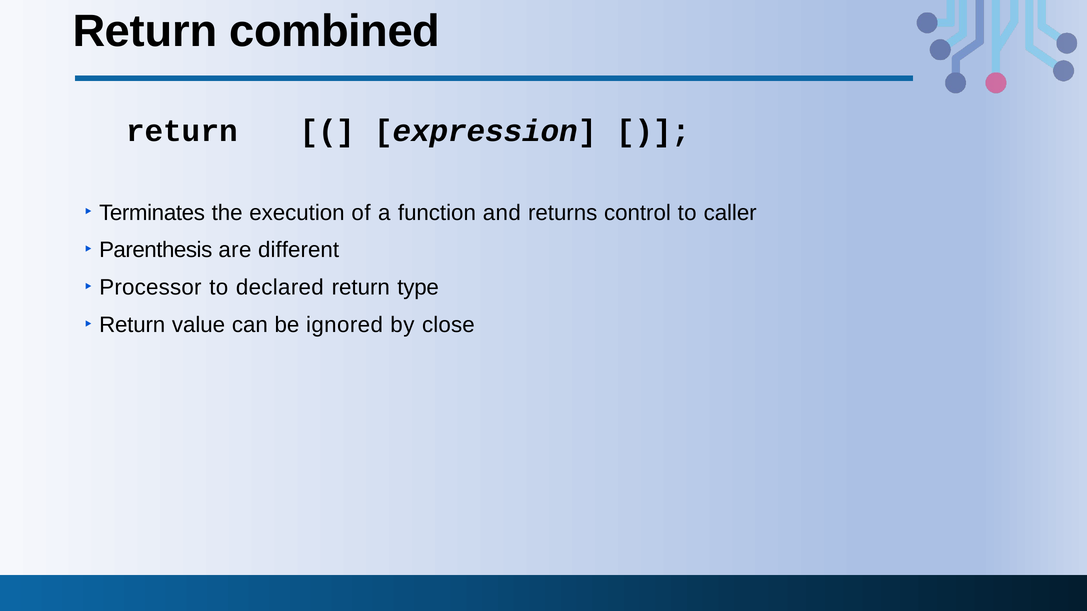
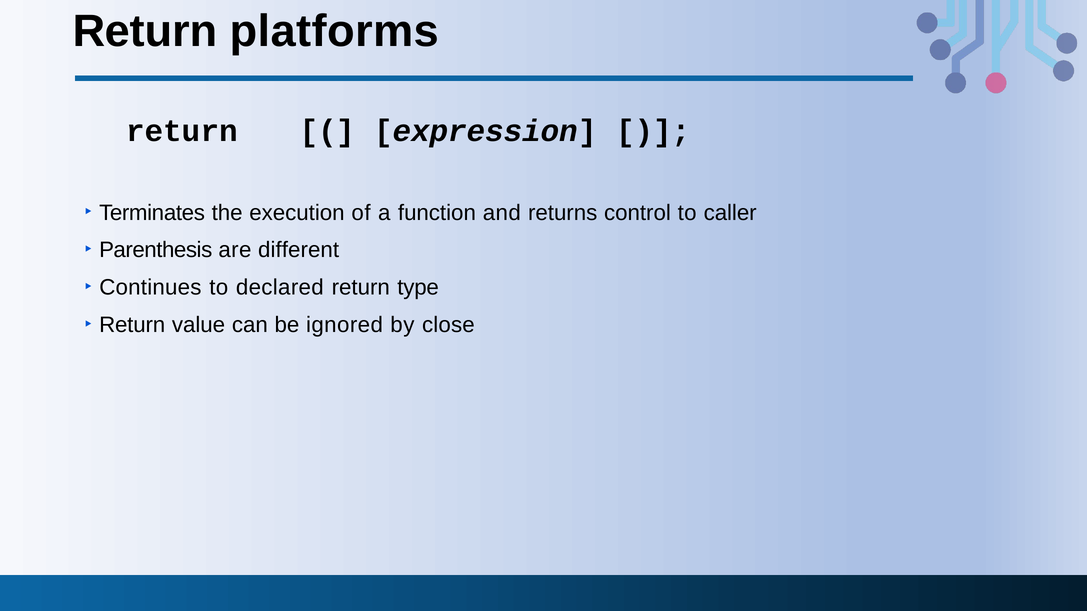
combined: combined -> platforms
Processor: Processor -> Continues
